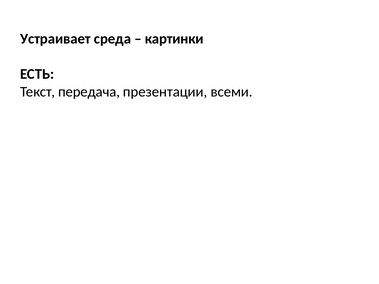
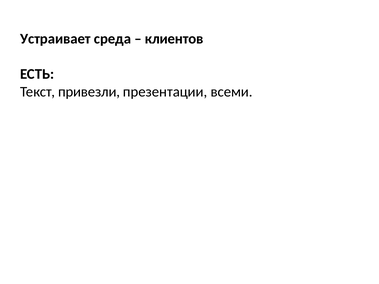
картинки: картинки -> клиентов
передача: передача -> привезли
